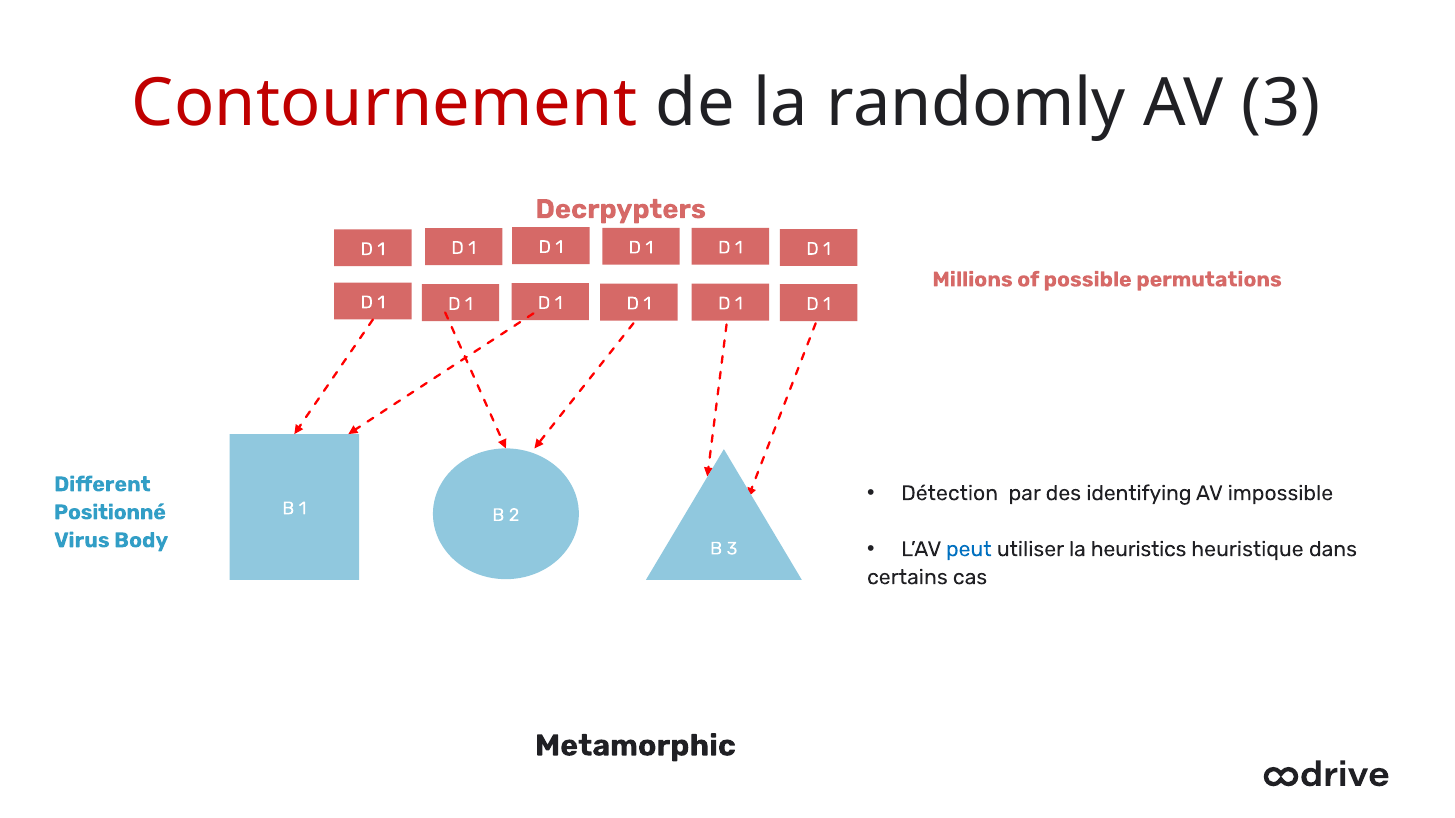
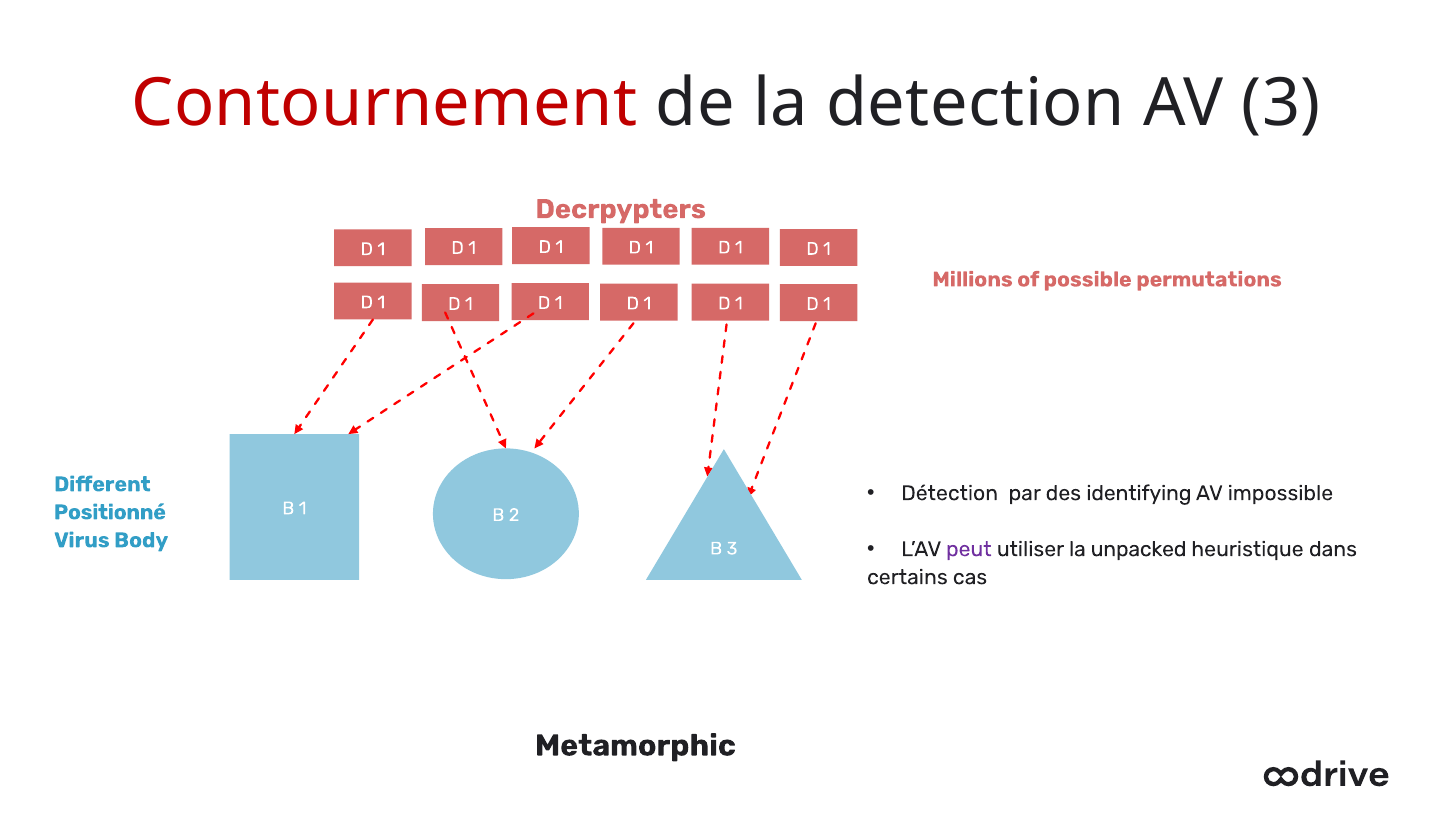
randomly: randomly -> detection
peut colour: blue -> purple
heuristics: heuristics -> unpacked
